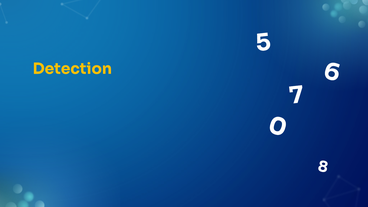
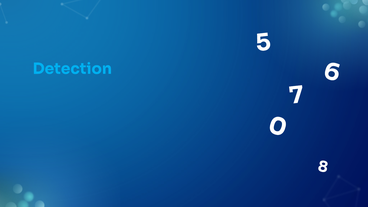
Detection colour: yellow -> light blue
